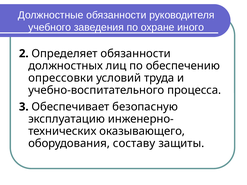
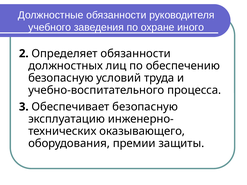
опрессовки at (61, 78): опрессовки -> безопасную
составу: составу -> премии
